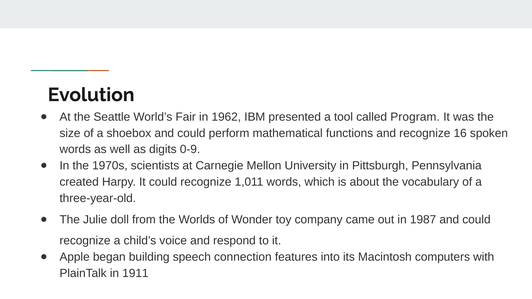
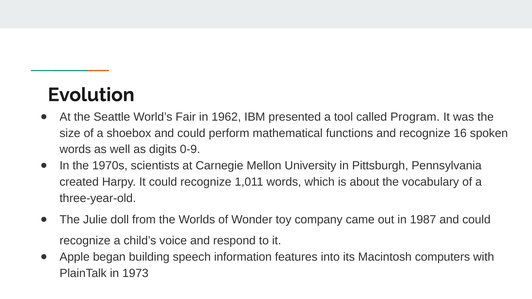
connection: connection -> information
1911: 1911 -> 1973
